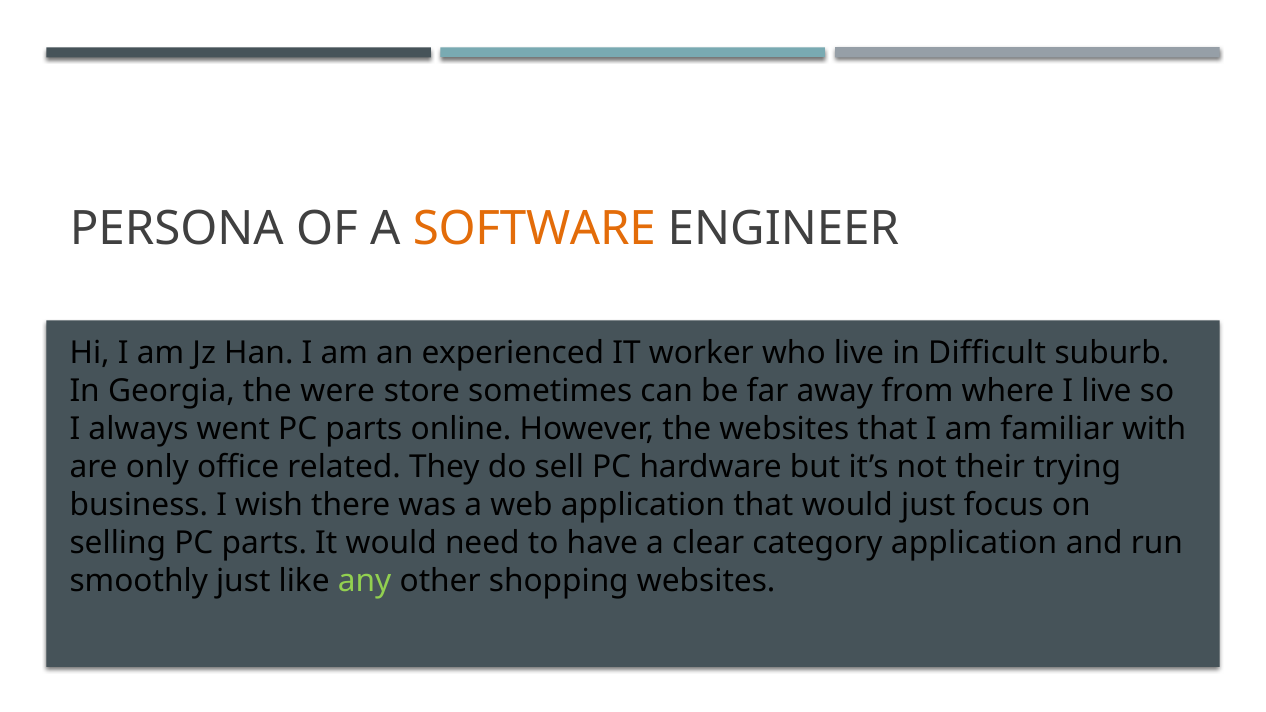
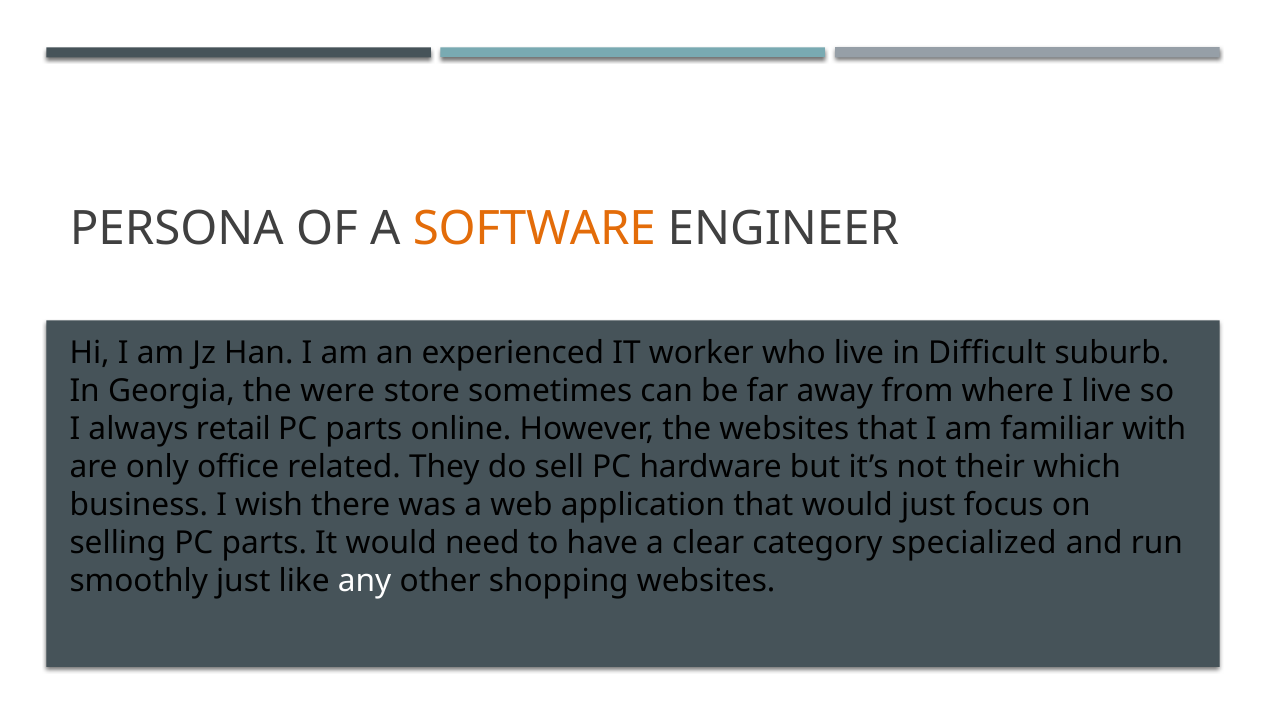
went: went -> retail
trying: trying -> which
category application: application -> specialized
any colour: light green -> white
